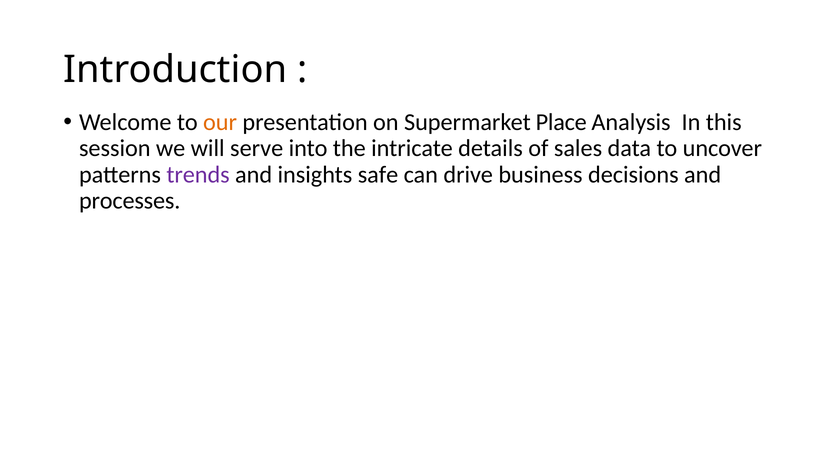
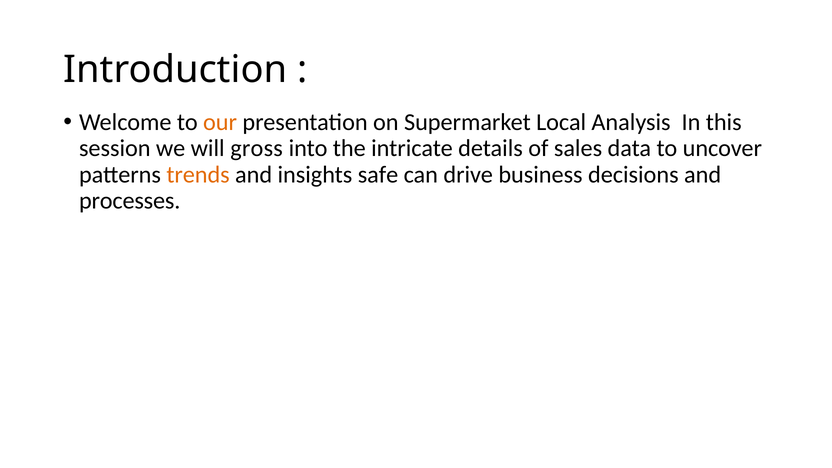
Place: Place -> Local
serve: serve -> gross
trends colour: purple -> orange
